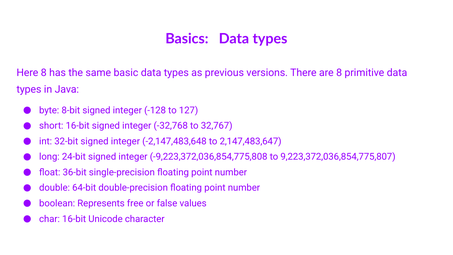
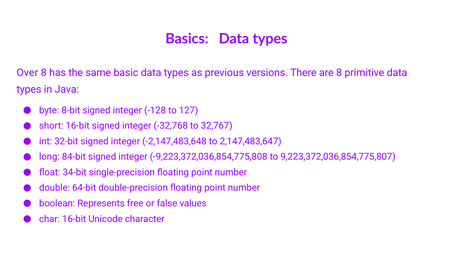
Here: Here -> Over
24-bit: 24-bit -> 84-bit
36-bit: 36-bit -> 34-bit
